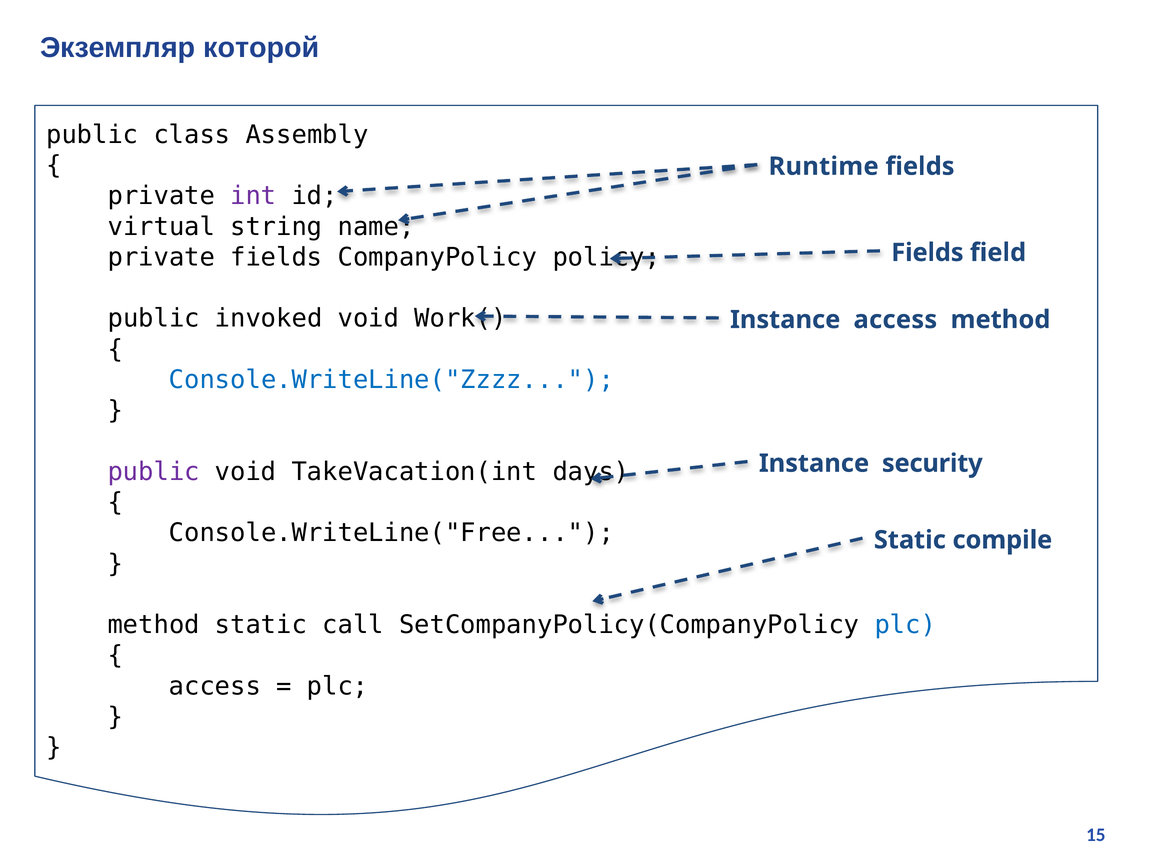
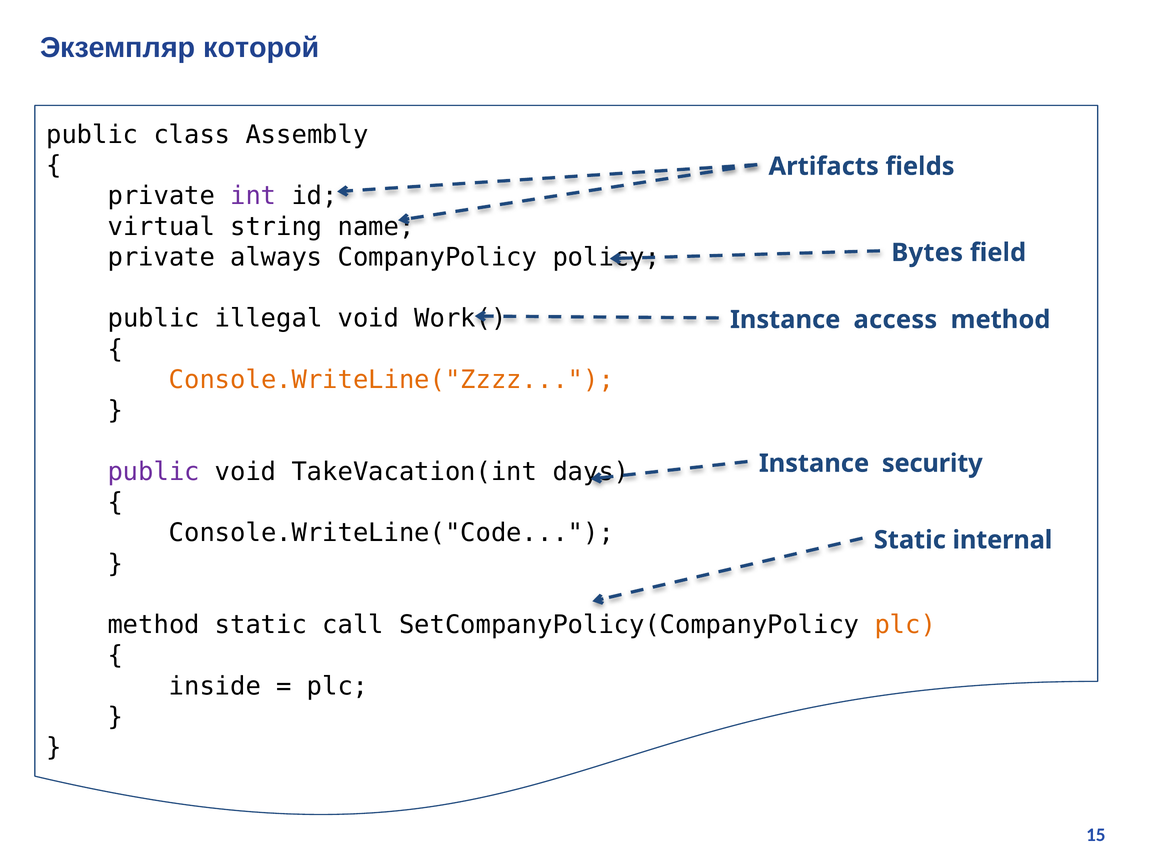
Runtime: Runtime -> Artifacts
private fields: fields -> always
Fields at (927, 253): Fields -> Bytes
invoked: invoked -> illegal
Console.WriteLine("Zzzz colour: blue -> orange
Console.WriteLine("Free: Console.WriteLine("Free -> Console.WriteLine("Code
compile: compile -> internal
plc at (905, 625) colour: blue -> orange
access at (215, 687): access -> inside
